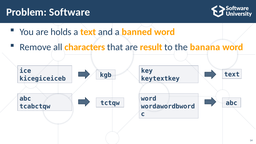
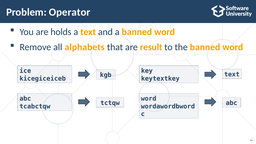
Software: Software -> Operator
characters: characters -> alphabets
the banana: banana -> banned
